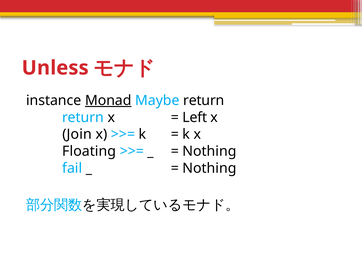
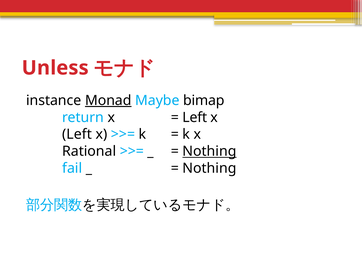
Maybe return: return -> bimap
Join at (77, 134): Join -> Left
Floating: Floating -> Rational
Nothing at (209, 151) underline: none -> present
